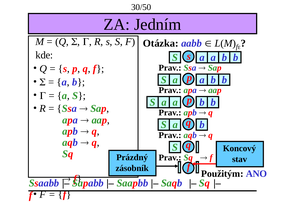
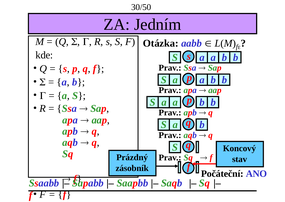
Použitým: Použitým -> Počáteční
